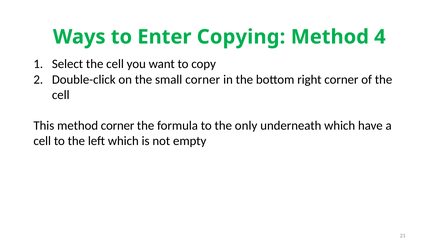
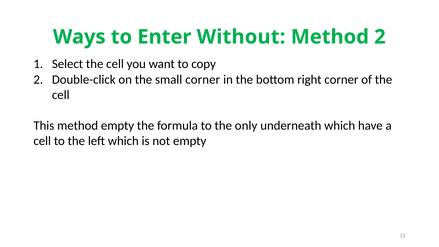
Copying: Copying -> Without
Method 4: 4 -> 2
method corner: corner -> empty
